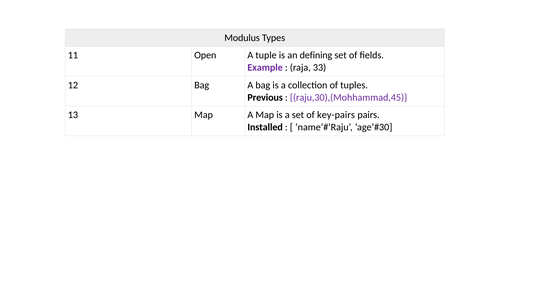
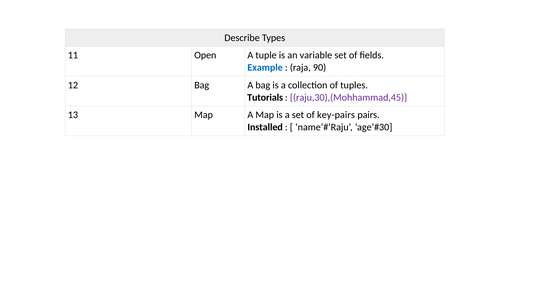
Modulus: Modulus -> Describe
defining: defining -> variable
Example colour: purple -> blue
33: 33 -> 90
Previous: Previous -> Tutorials
